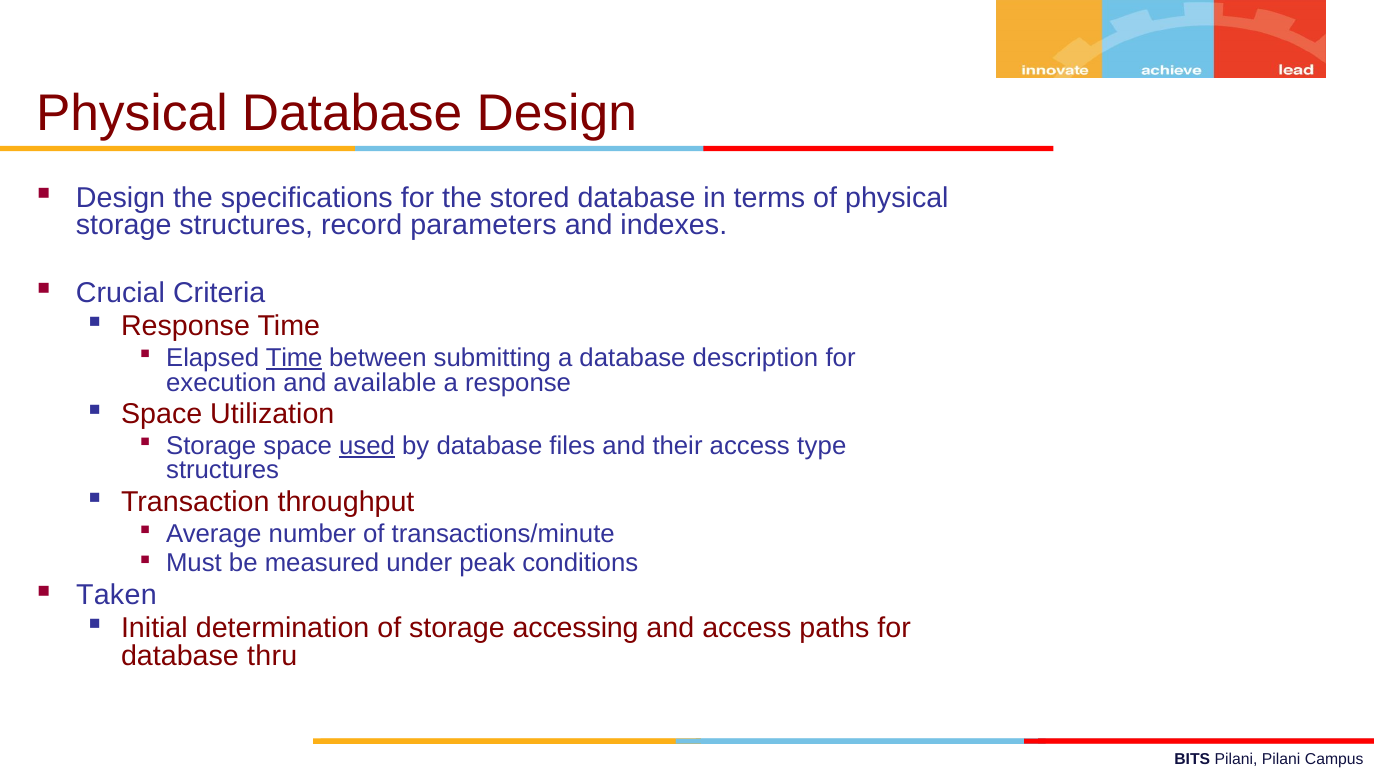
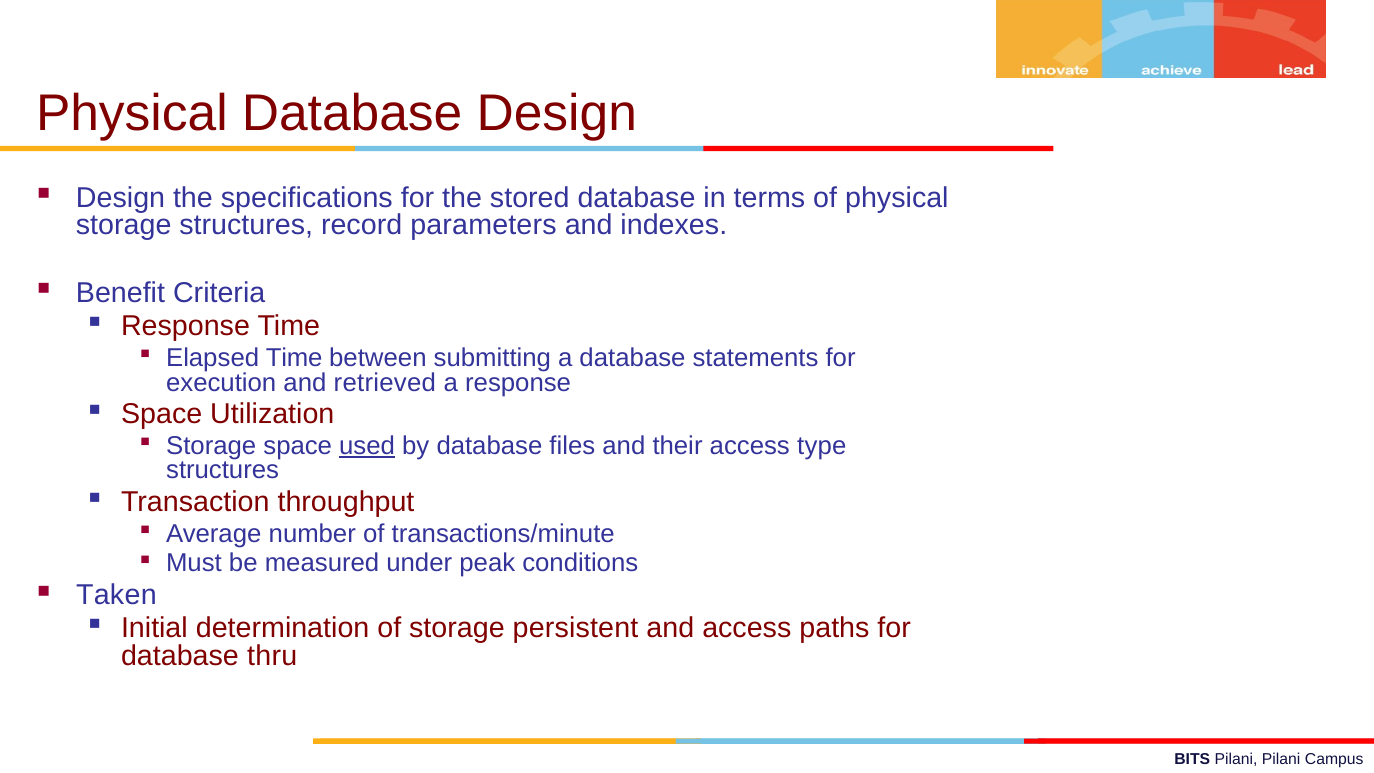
Crucial: Crucial -> Benefit
Time at (294, 358) underline: present -> none
description: description -> statements
available: available -> retrieved
accessing: accessing -> persistent
